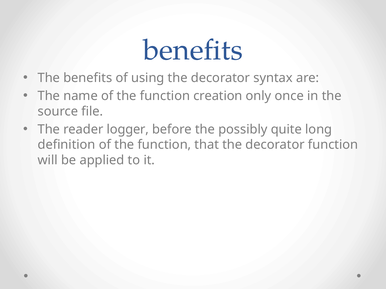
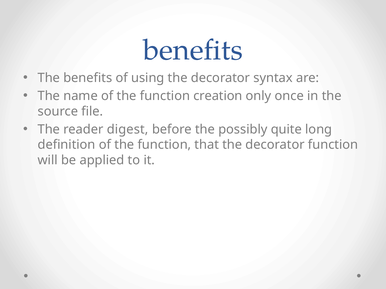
logger: logger -> digest
